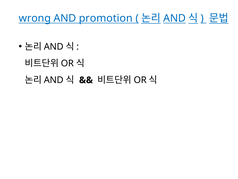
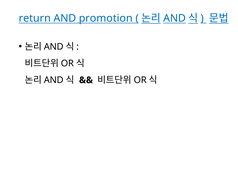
wrong: wrong -> return
